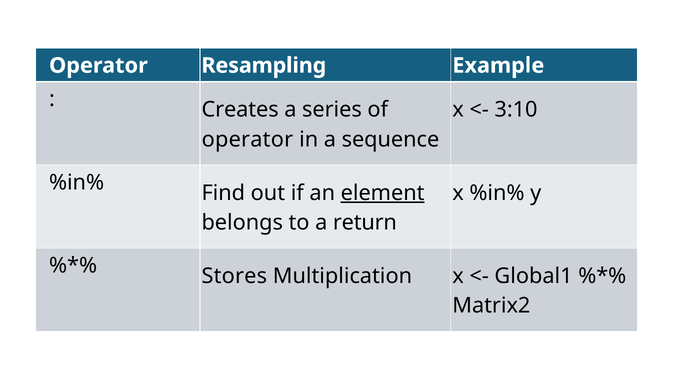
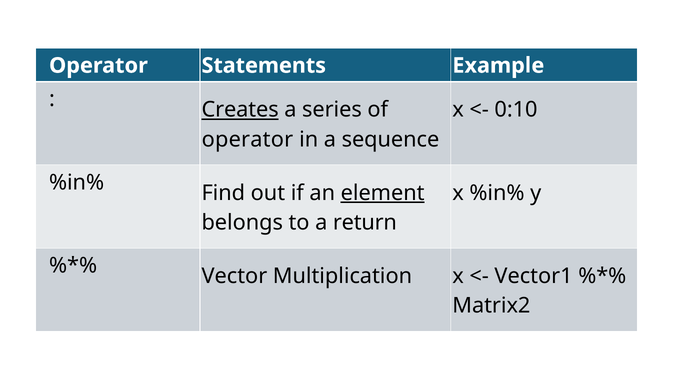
Resampling: Resampling -> Statements
Creates underline: none -> present
3:10: 3:10 -> 0:10
Stores: Stores -> Vector
Global1: Global1 -> Vector1
